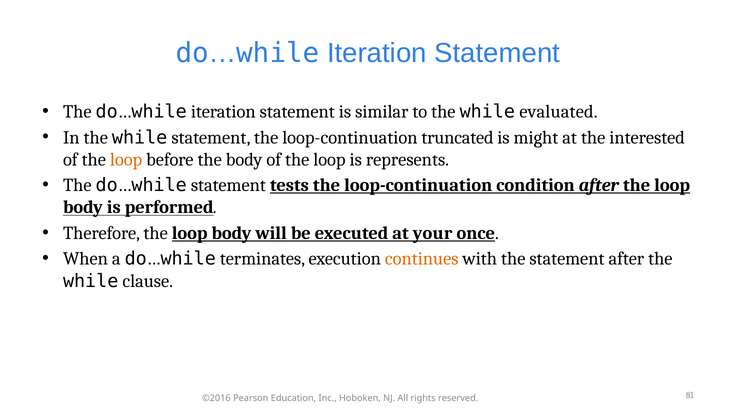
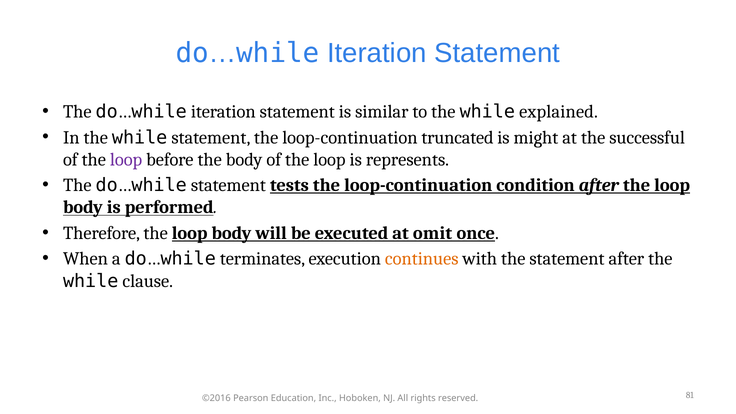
evaluated: evaluated -> explained
interested: interested -> successful
loop at (126, 160) colour: orange -> purple
your: your -> omit
